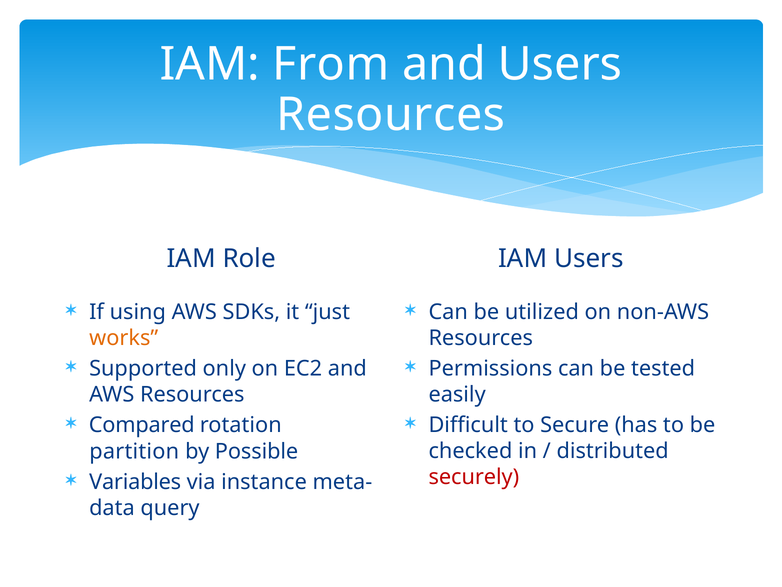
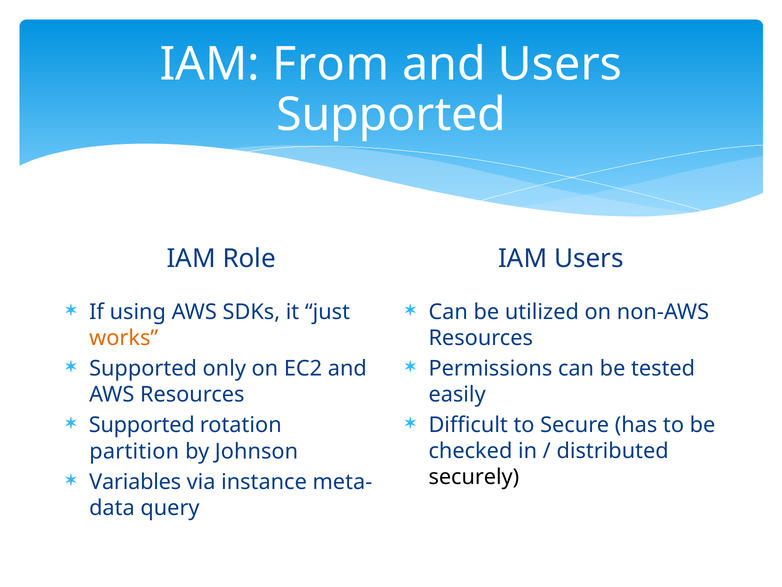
Resources at (391, 115): Resources -> Supported
Compared at (142, 425): Compared -> Supported
Possible: Possible -> Johnson
securely colour: red -> black
